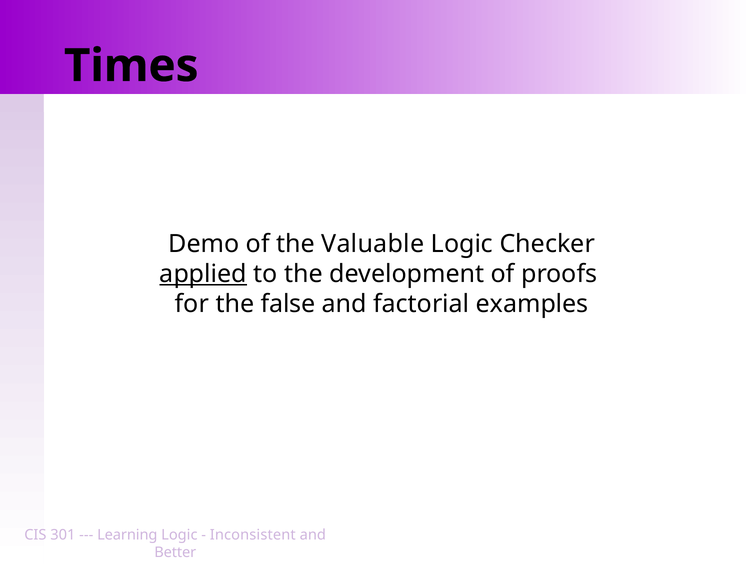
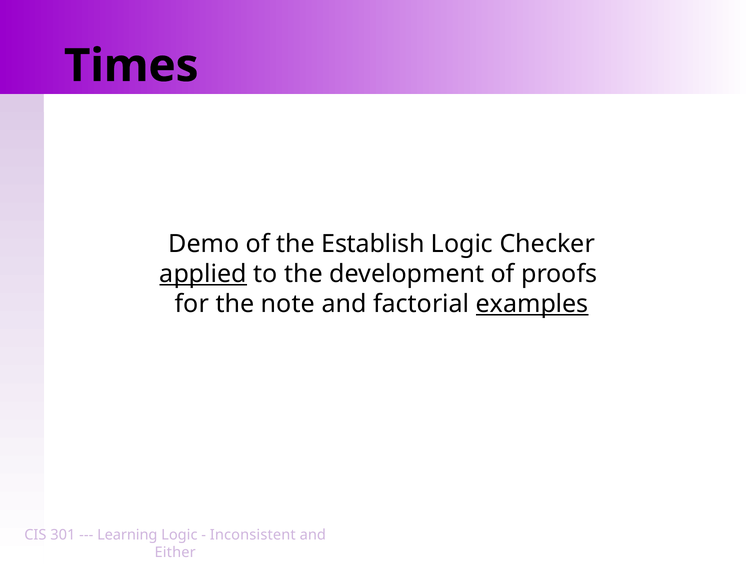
Valuable: Valuable -> Establish
false: false -> note
examples underline: none -> present
Better: Better -> Either
